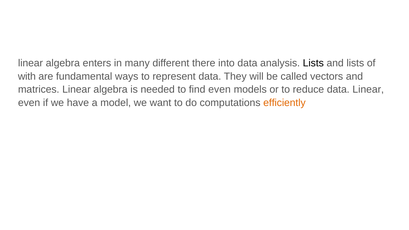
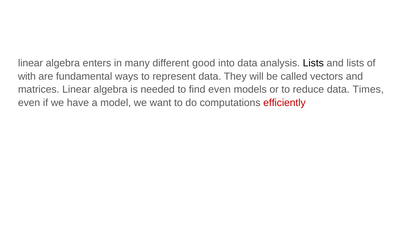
there: there -> good
data Linear: Linear -> Times
efficiently colour: orange -> red
